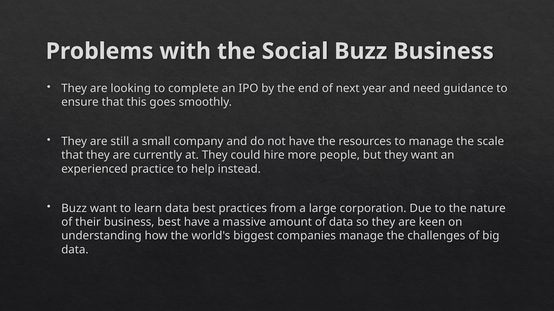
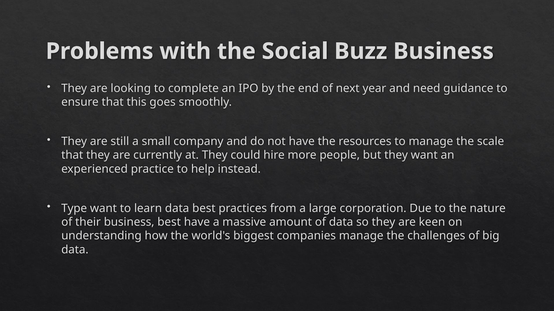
Buzz at (74, 209): Buzz -> Type
